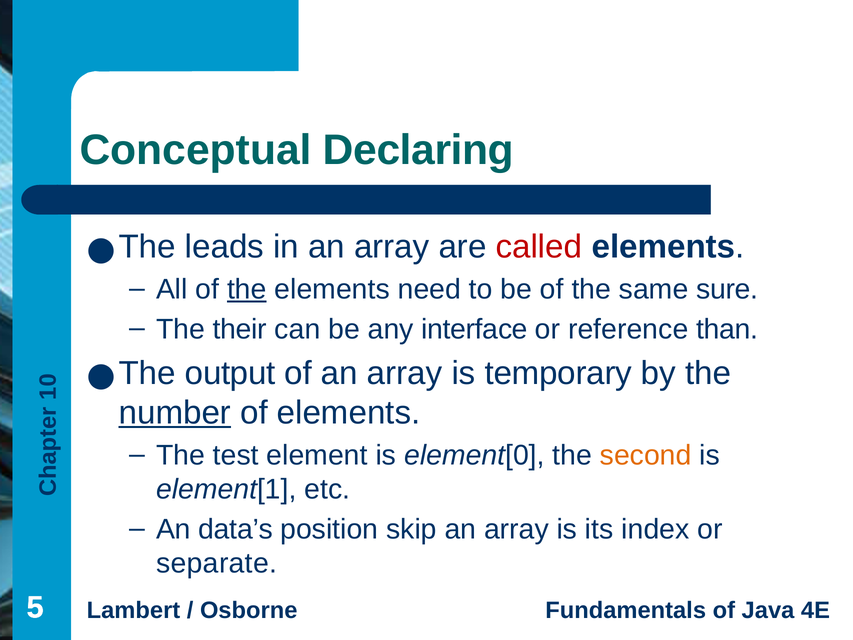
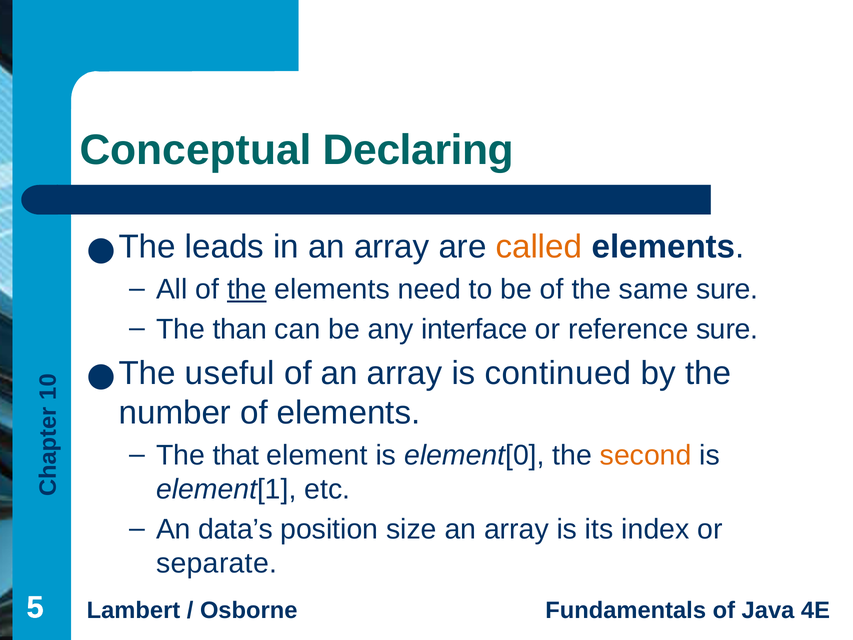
called colour: red -> orange
their: their -> than
reference than: than -> sure
output: output -> useful
temporary: temporary -> continued
number underline: present -> none
test: test -> that
skip: skip -> size
